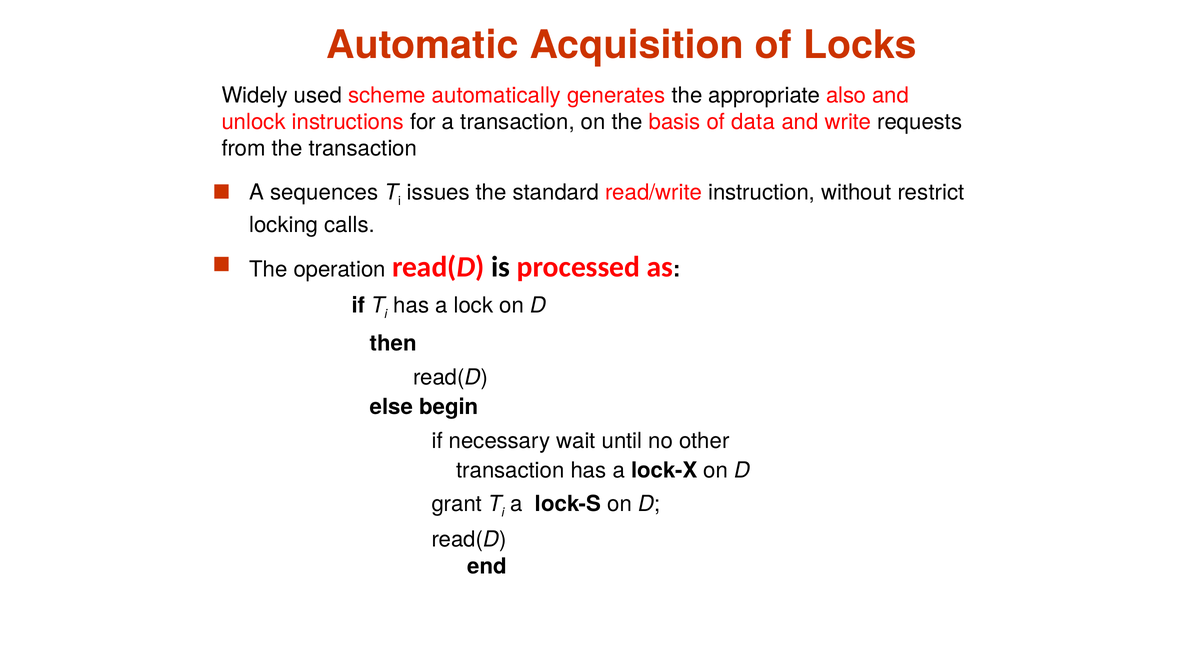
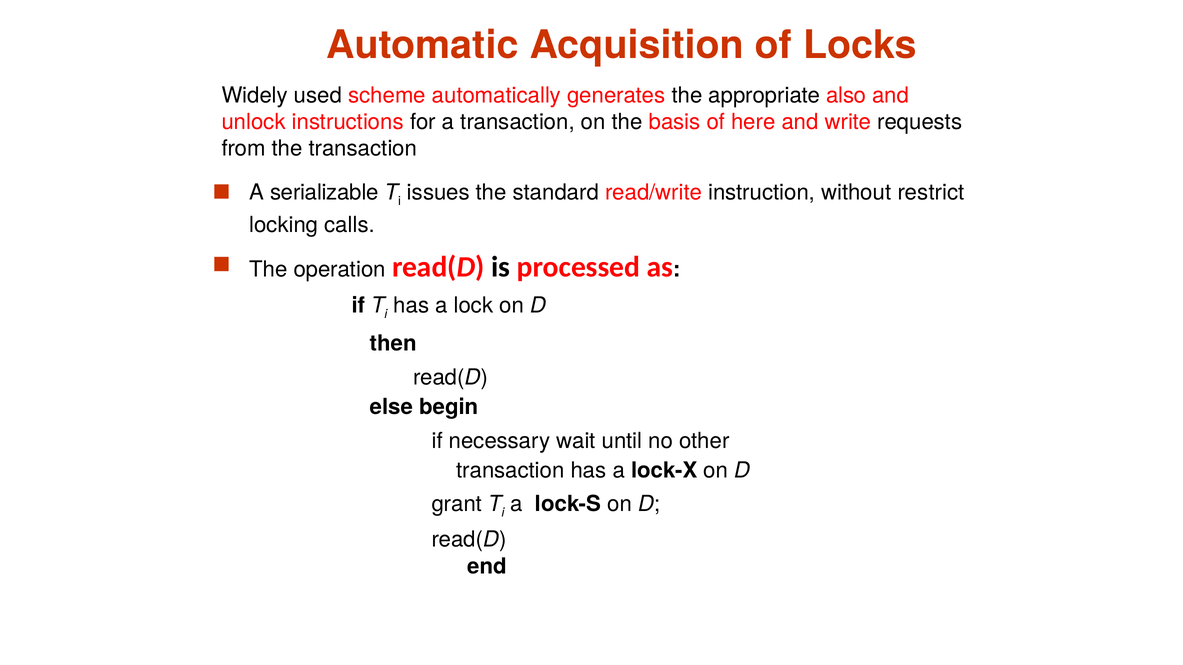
data: data -> here
sequences: sequences -> serializable
